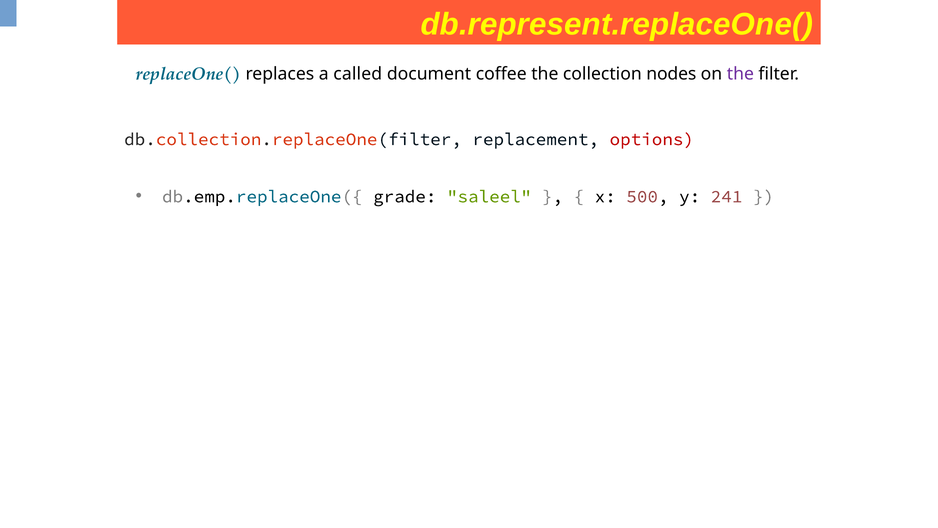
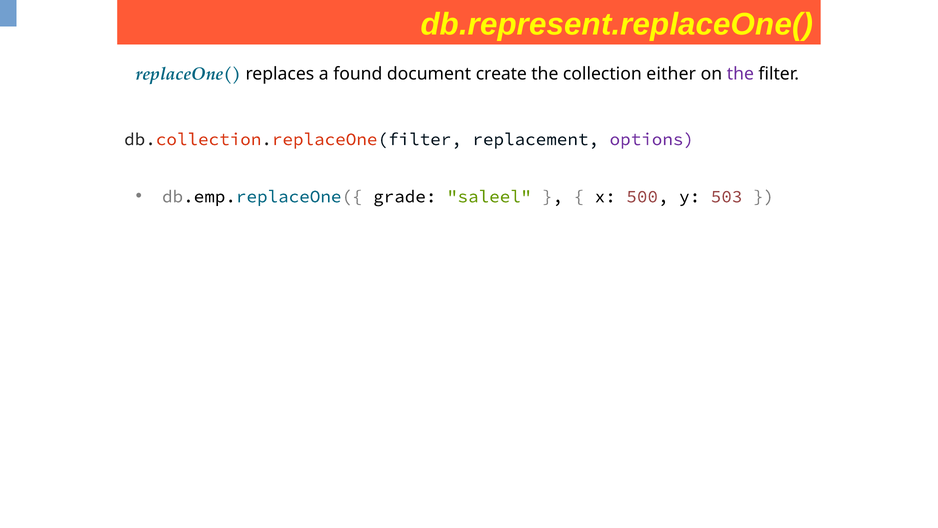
called: called -> found
coffee: coffee -> create
nodes: nodes -> either
options colour: red -> purple
241: 241 -> 503
